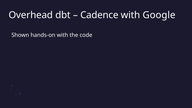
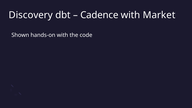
Overhead: Overhead -> Discovery
Google: Google -> Market
